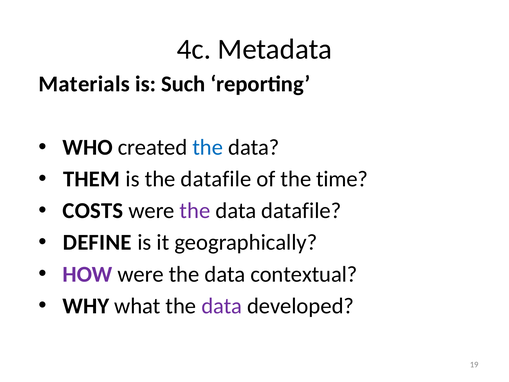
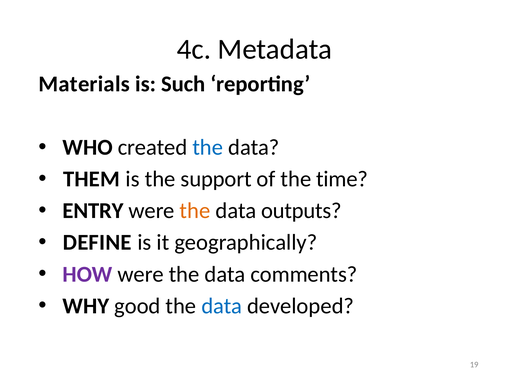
the datafile: datafile -> support
COSTS: COSTS -> ENTRY
the at (195, 211) colour: purple -> orange
data datafile: datafile -> outputs
contextual: contextual -> comments
what: what -> good
data at (222, 306) colour: purple -> blue
